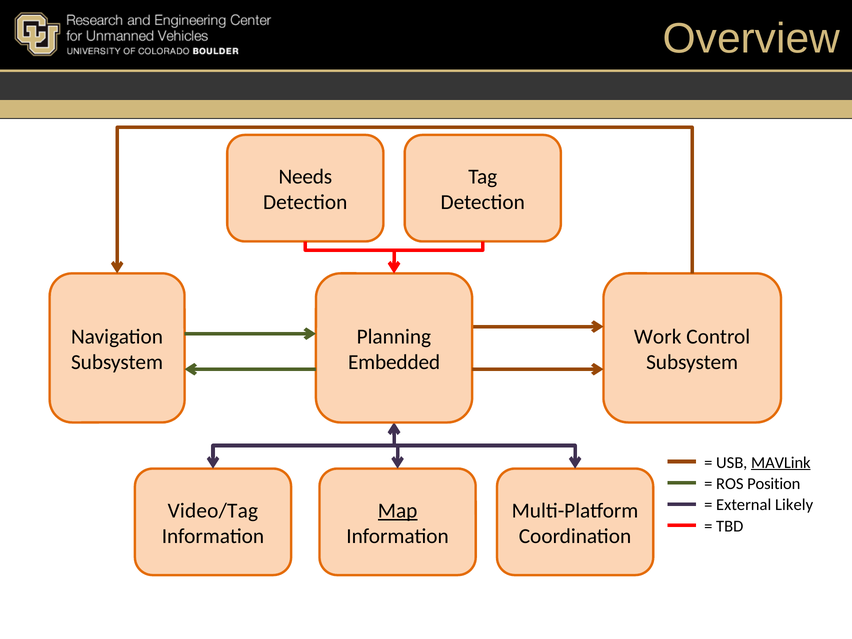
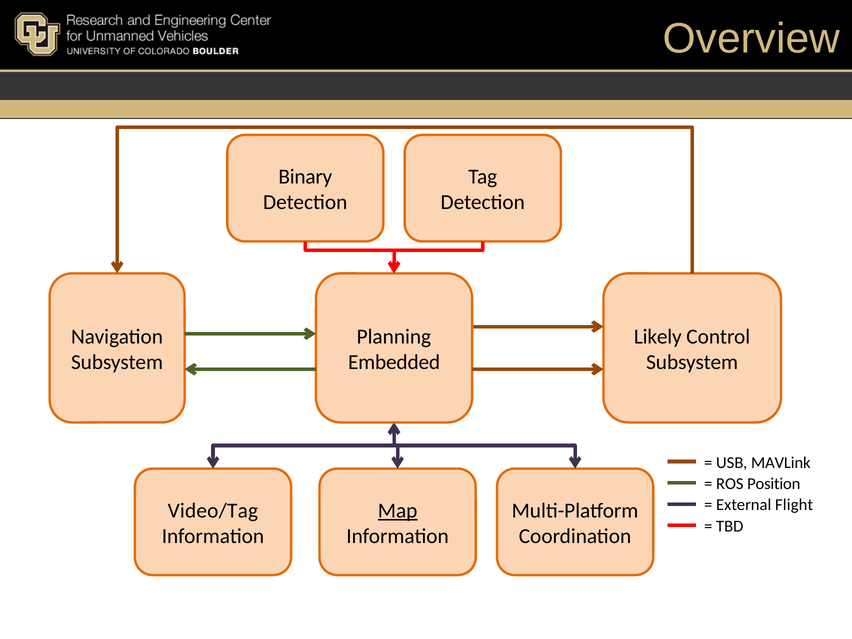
Needs: Needs -> Binary
Work: Work -> Likely
MAVLink underline: present -> none
Likely: Likely -> Flight
